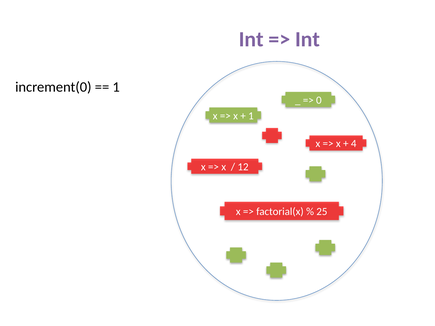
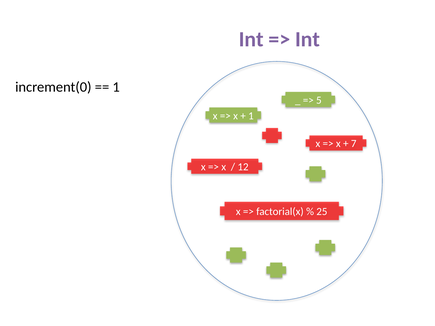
0: 0 -> 5
4: 4 -> 7
